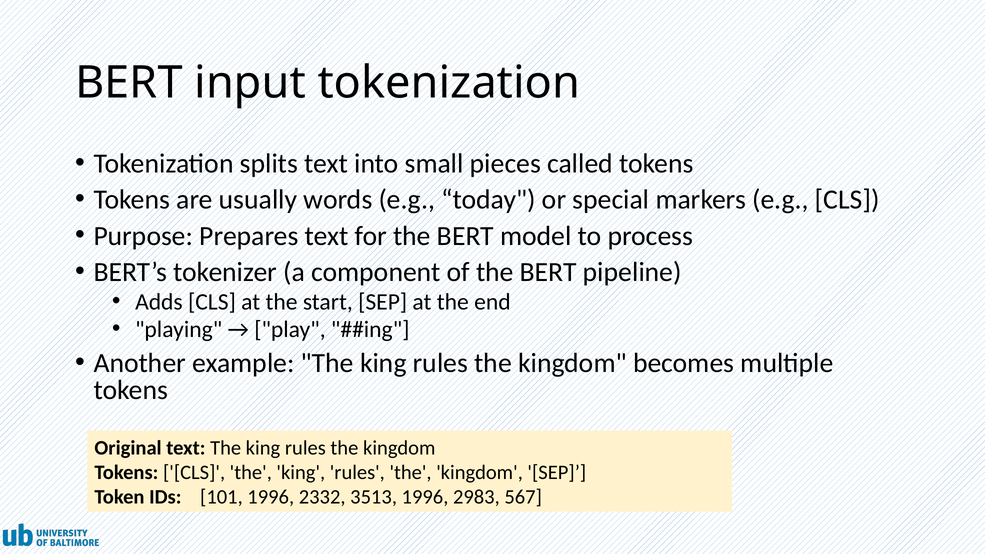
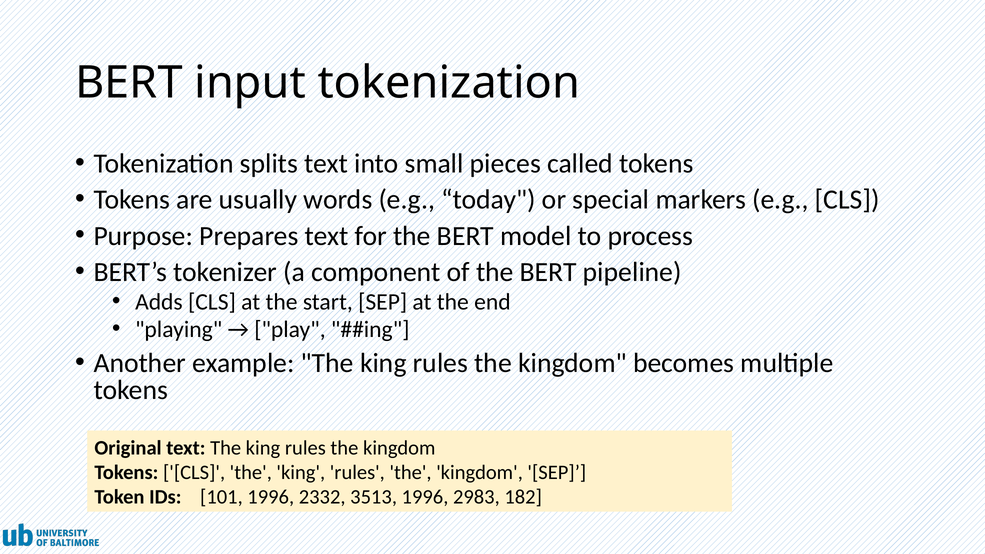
567: 567 -> 182
